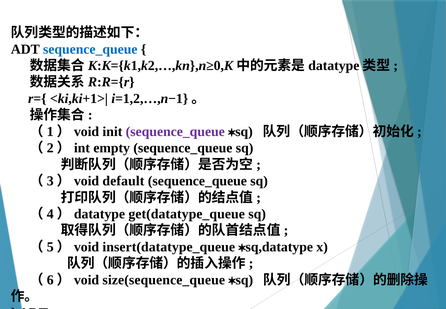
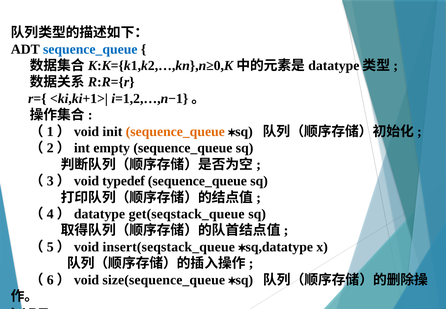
sequence_queue at (175, 131) colour: purple -> orange
default: default -> typedef
get(datatype_queue: get(datatype_queue -> get(seqstack_queue
insert(datatype_queue: insert(datatype_queue -> insert(seqstack_queue
